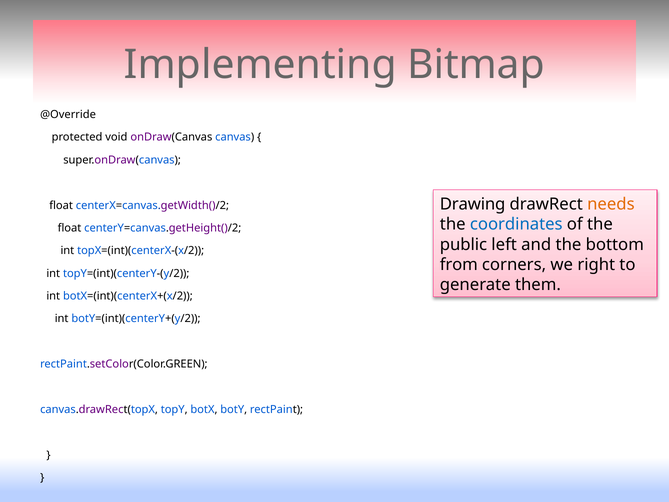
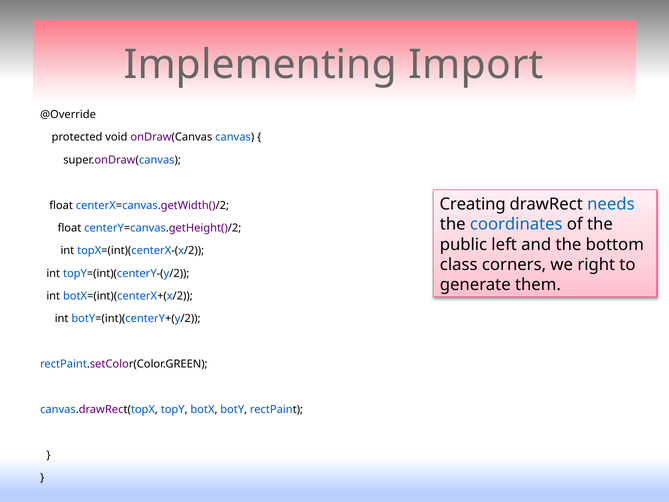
Bitmap: Bitmap -> Import
Drawing: Drawing -> Creating
needs colour: orange -> blue
from: from -> class
